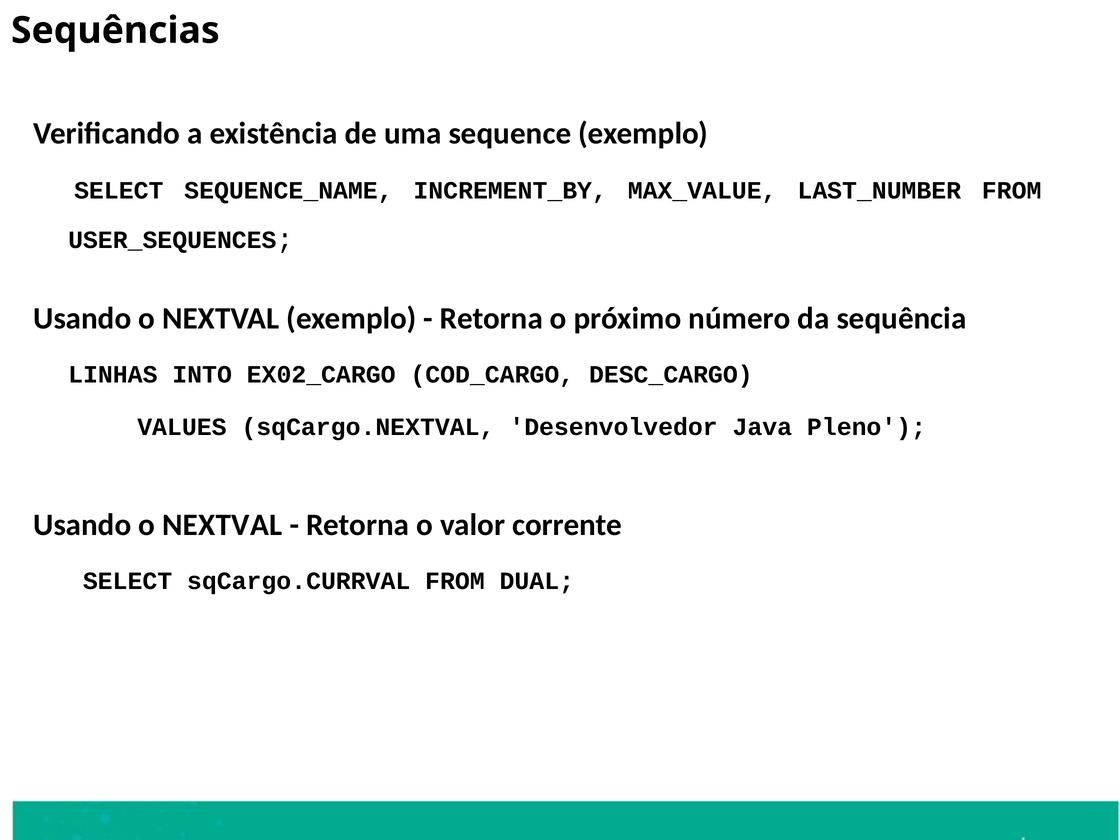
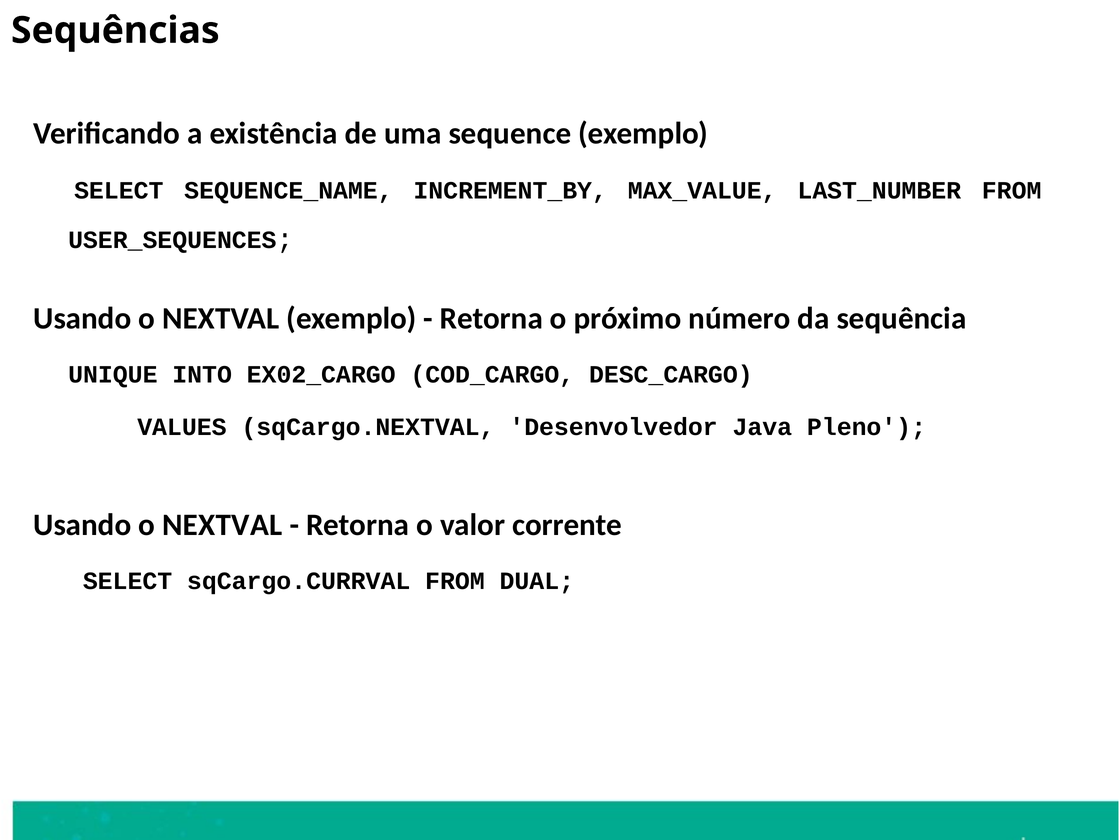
LINHAS: LINHAS -> UNIQUE
